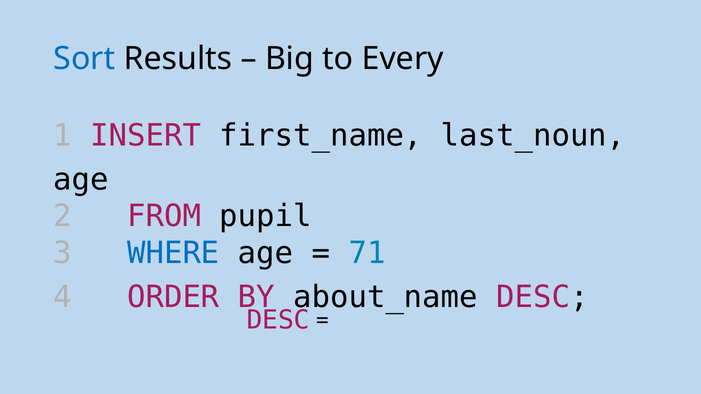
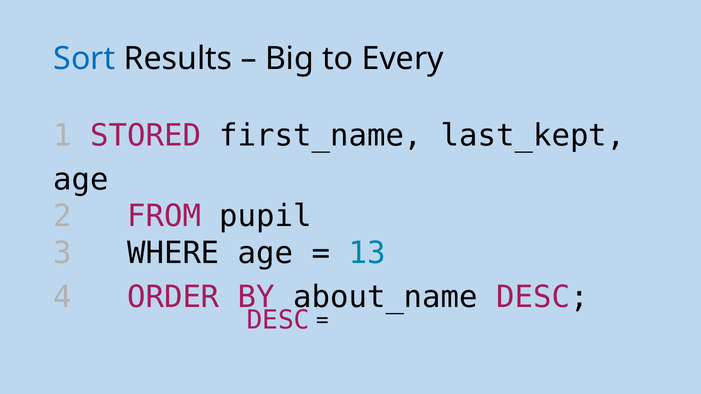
INSERT: INSERT -> STORED
last_noun: last_noun -> last_kept
WHERE colour: blue -> black
71: 71 -> 13
